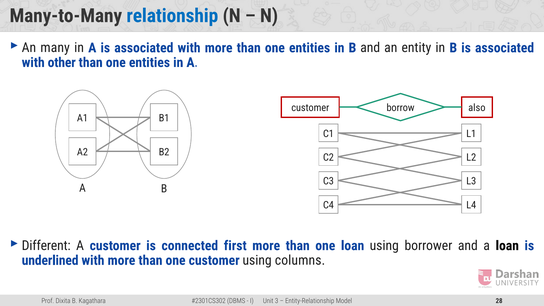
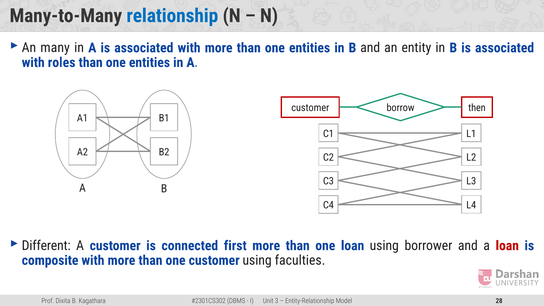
other: other -> roles
also: also -> then
loan at (507, 246) colour: black -> red
underlined: underlined -> composite
columns: columns -> faculties
